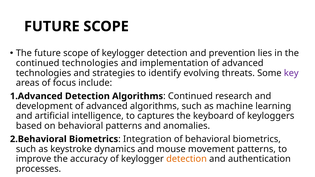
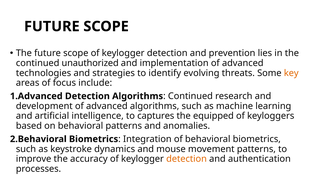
continued technologies: technologies -> unauthorized
key colour: purple -> orange
keyboard: keyboard -> equipped
